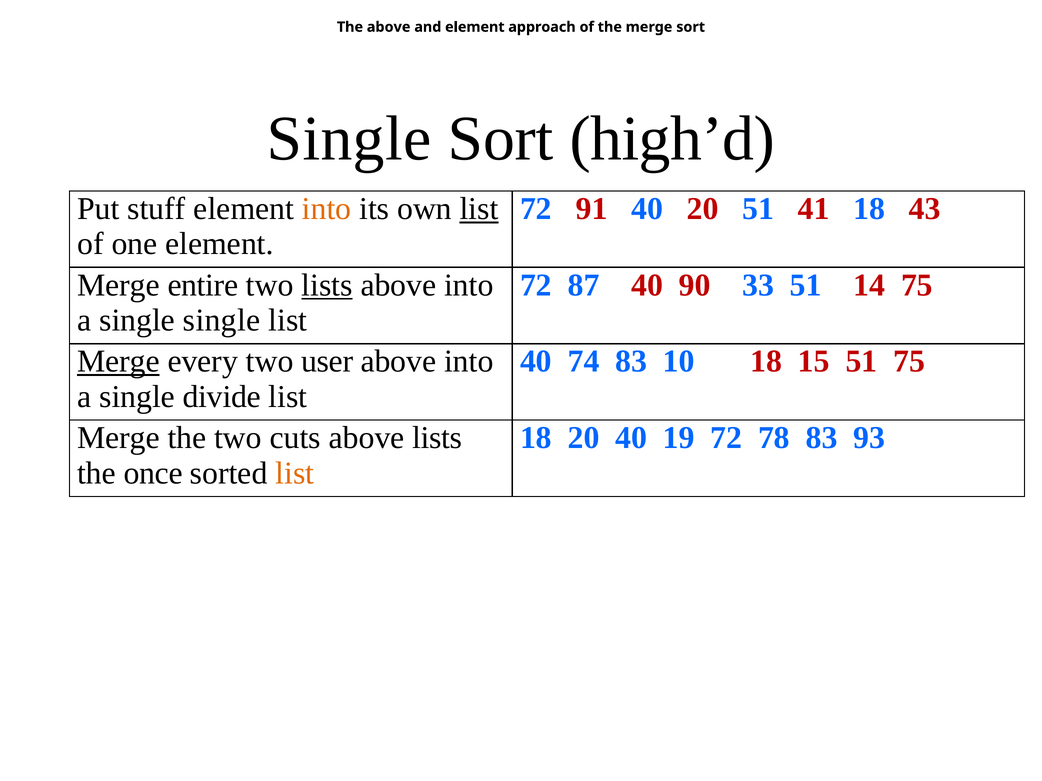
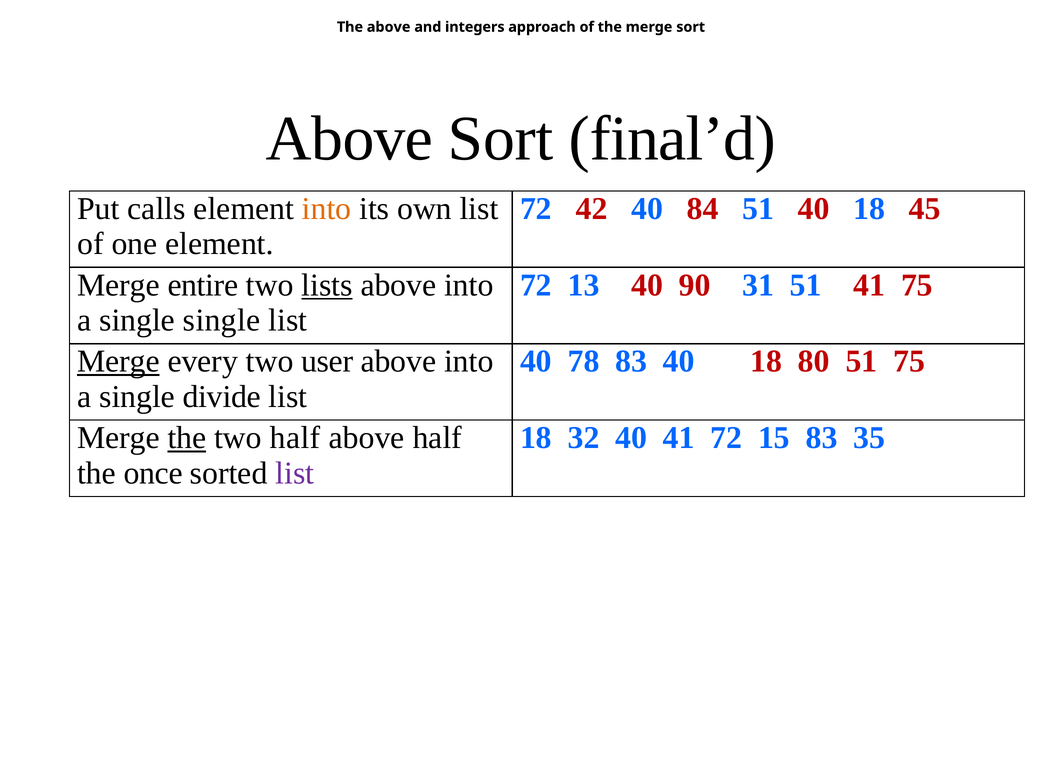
and element: element -> integers
Single at (349, 139): Single -> Above
high’d: high’d -> final’d
stuff: stuff -> calls
list at (479, 209) underline: present -> none
91: 91 -> 42
40 20: 20 -> 84
51 41: 41 -> 40
43: 43 -> 45
87: 87 -> 13
33: 33 -> 31
51 14: 14 -> 41
74: 74 -> 78
83 10: 10 -> 40
15: 15 -> 80
the at (187, 438) underline: none -> present
two cuts: cuts -> half
above lists: lists -> half
18 20: 20 -> 32
40 19: 19 -> 41
78: 78 -> 15
93: 93 -> 35
list at (295, 473) colour: orange -> purple
